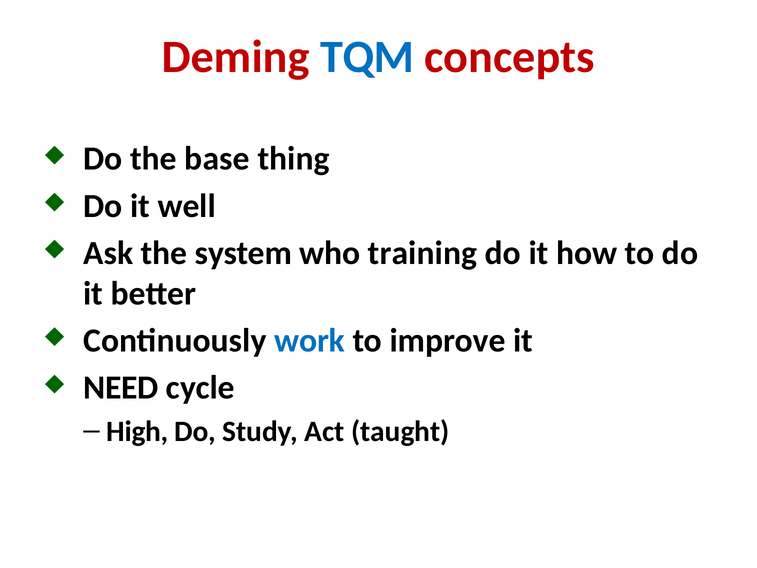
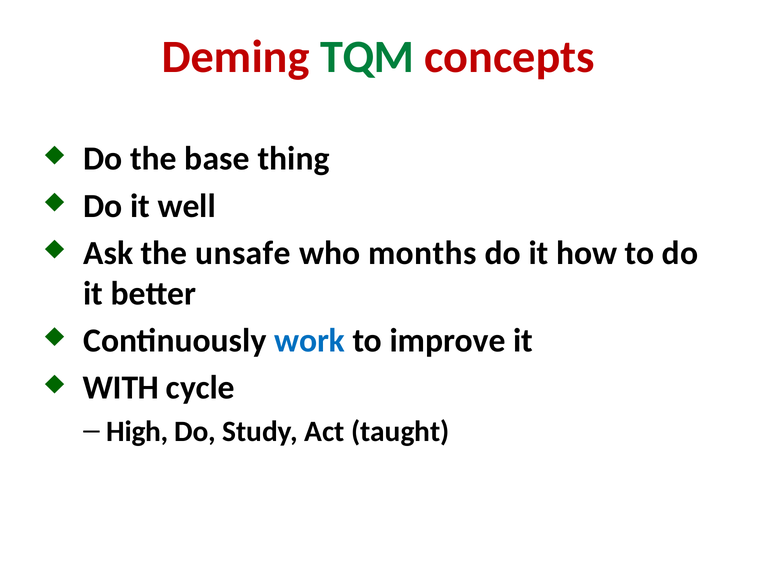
TQM colour: blue -> green
system: system -> unsafe
training: training -> months
NEED: NEED -> WITH
